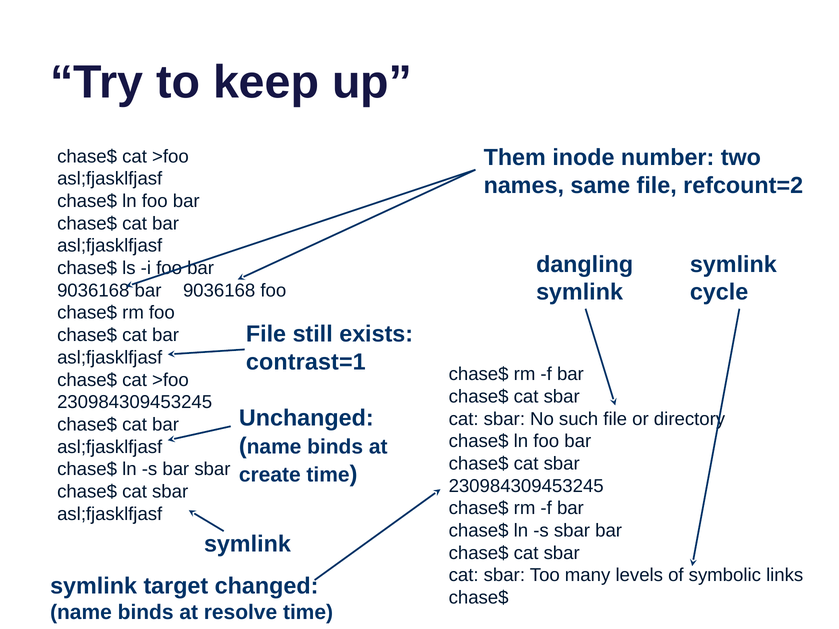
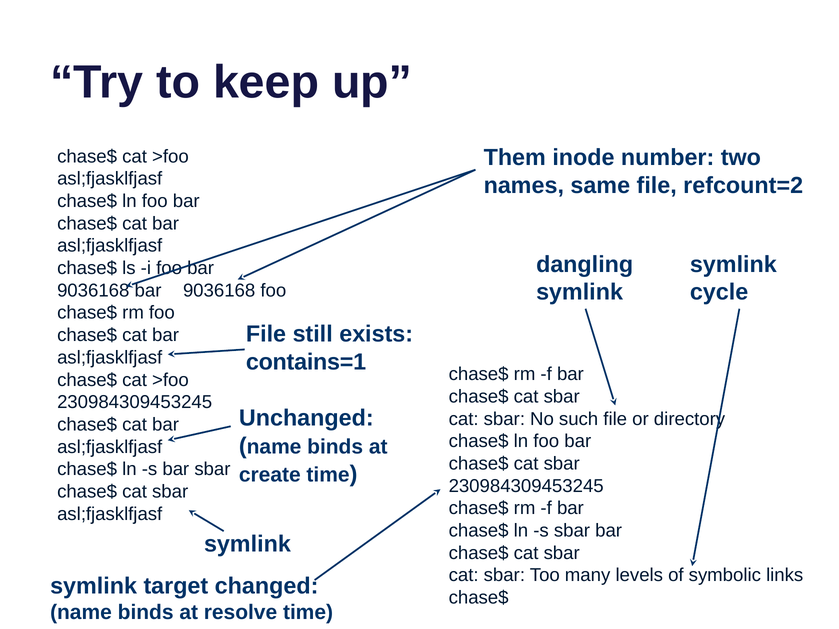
contrast=1: contrast=1 -> contains=1
